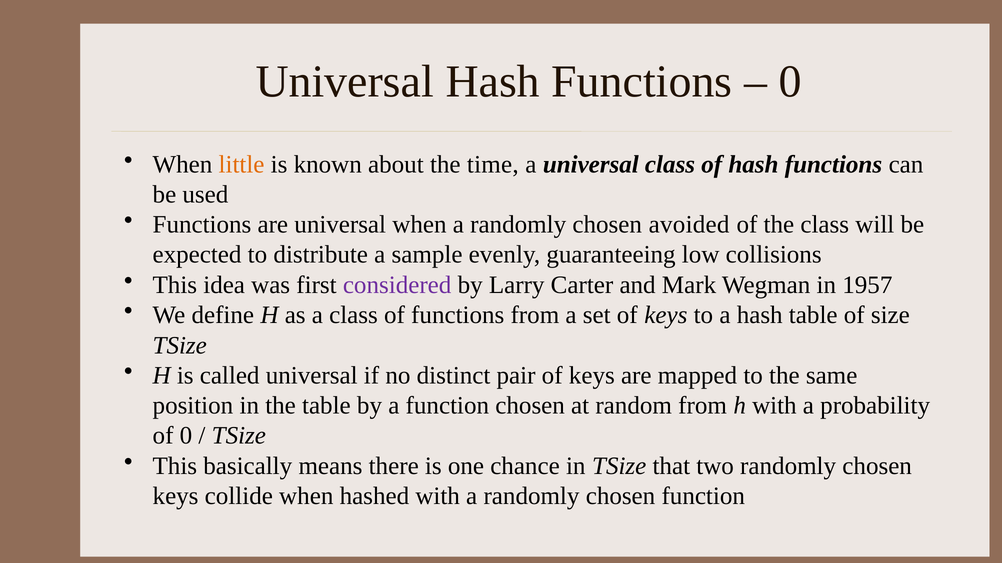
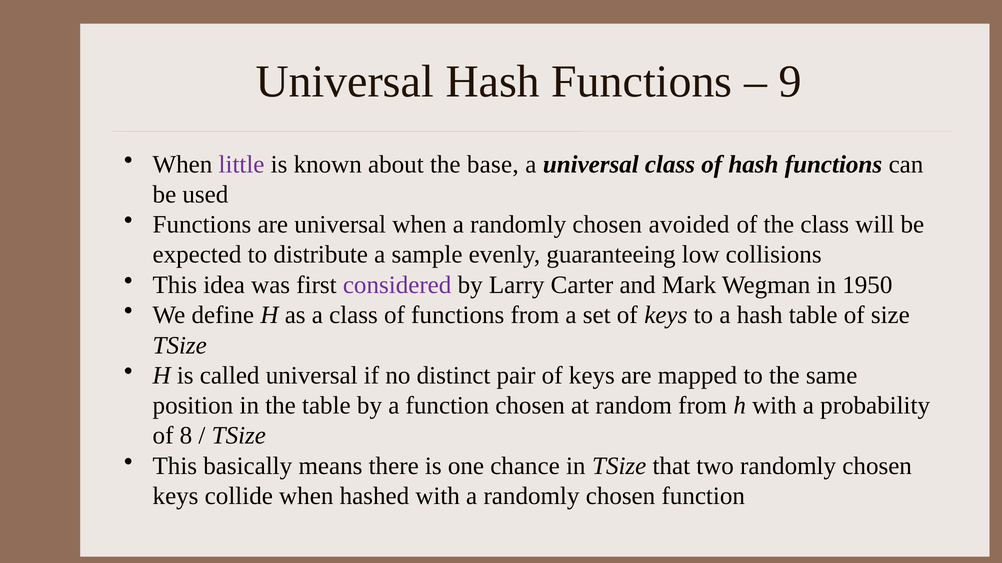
0 at (790, 81): 0 -> 9
little colour: orange -> purple
time: time -> base
1957: 1957 -> 1950
of 0: 0 -> 8
